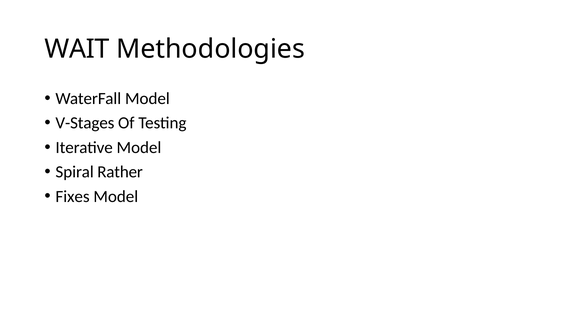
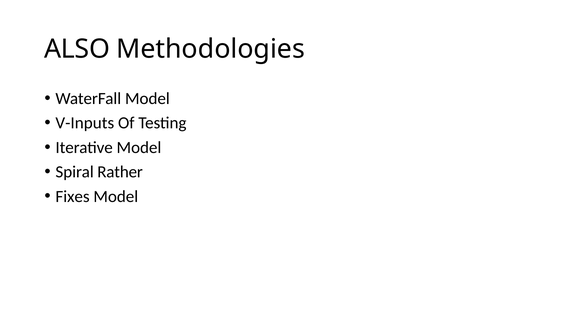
WAIT: WAIT -> ALSO
V-Stages: V-Stages -> V-Inputs
